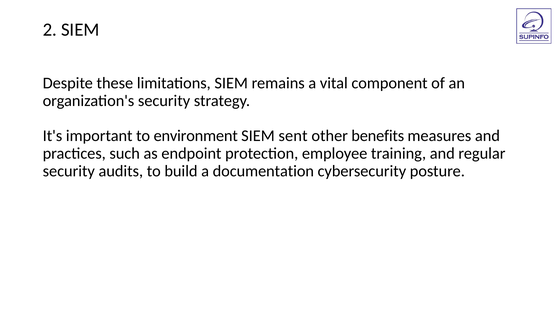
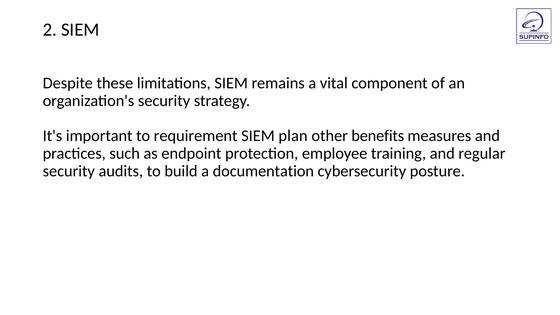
environment: environment -> requirement
sent: sent -> plan
